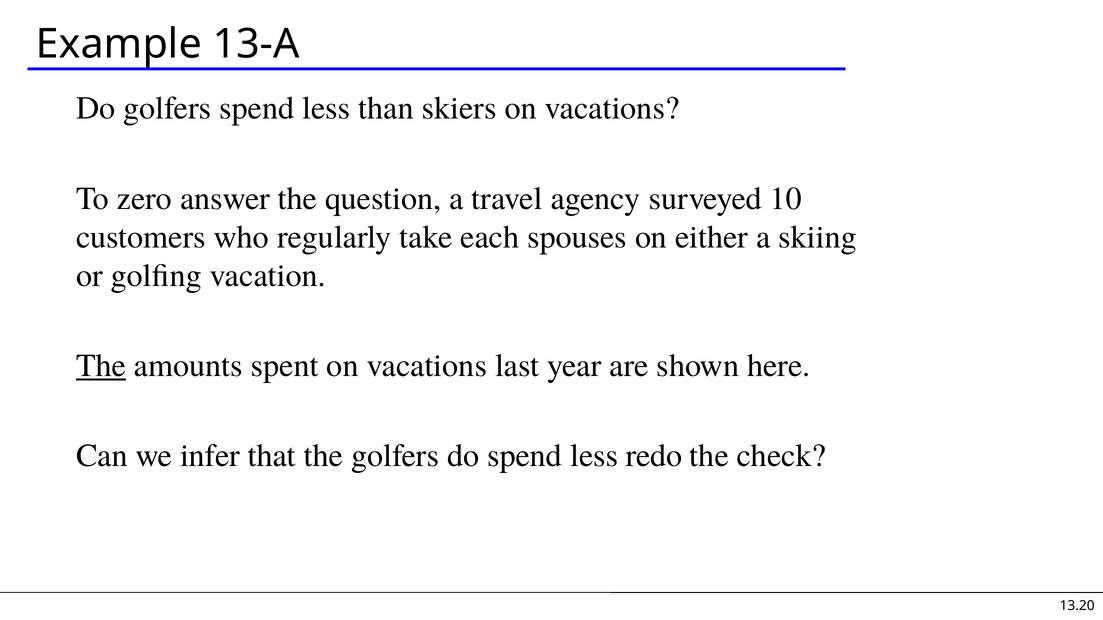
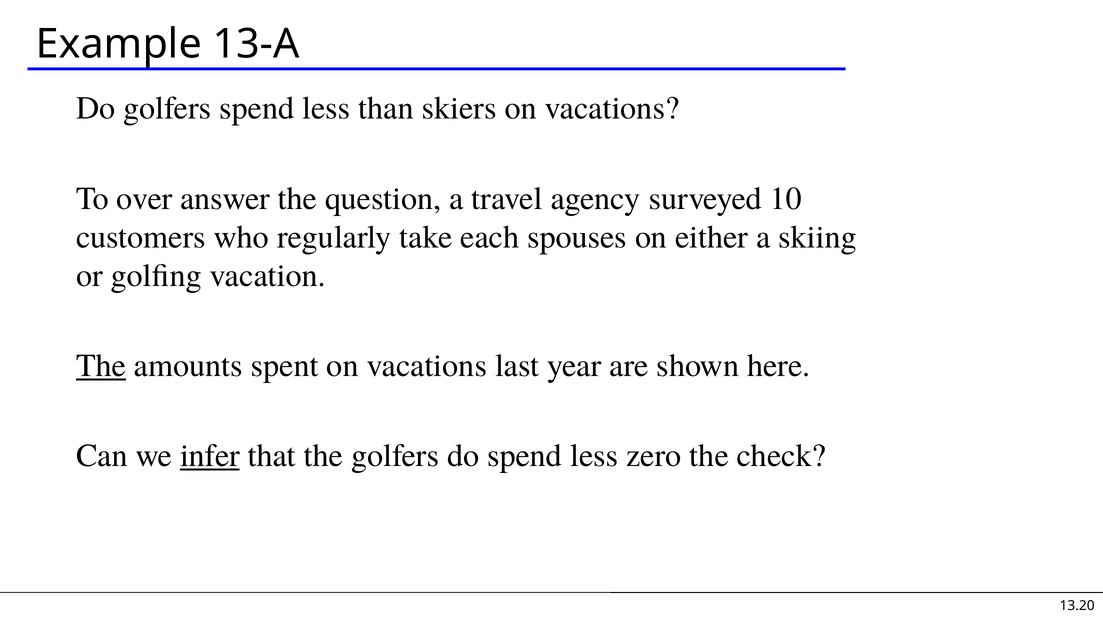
zero: zero -> over
infer underline: none -> present
redo: redo -> zero
